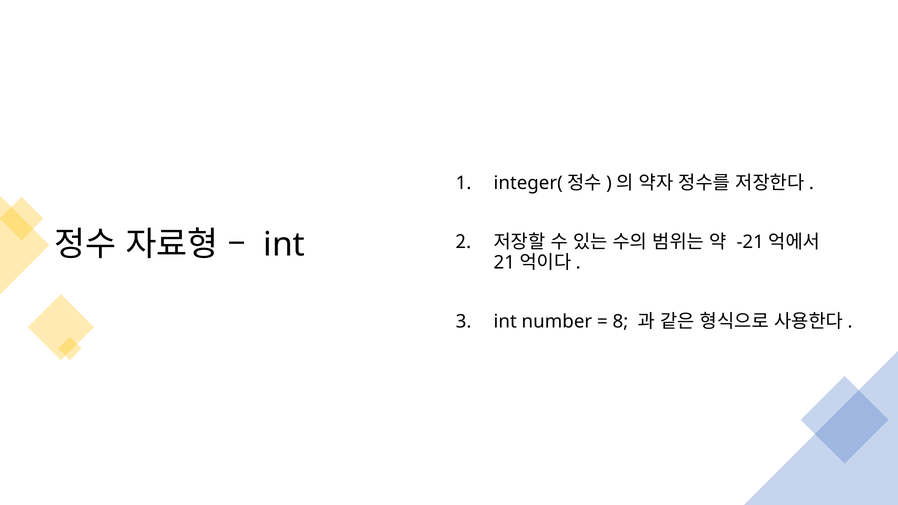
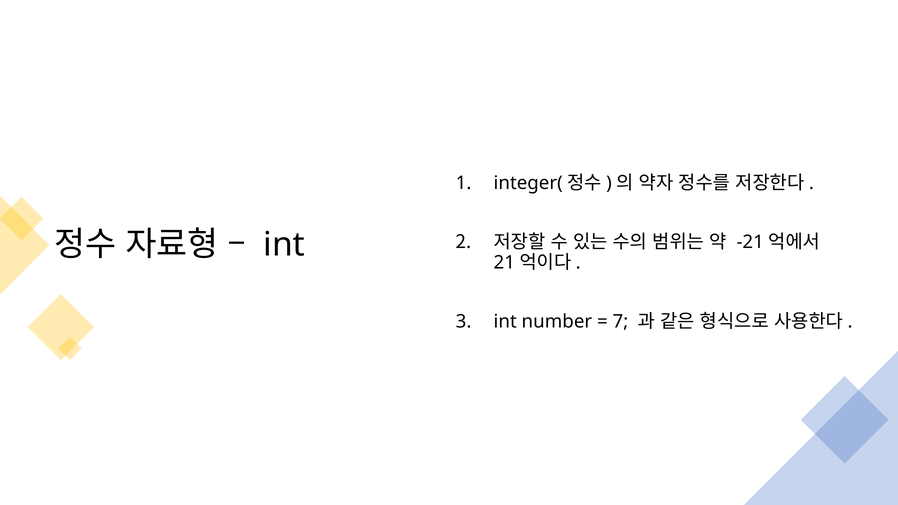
8: 8 -> 7
